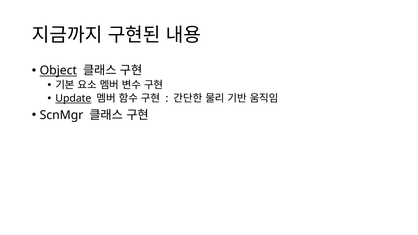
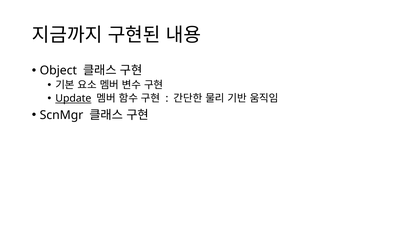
Object underline: present -> none
